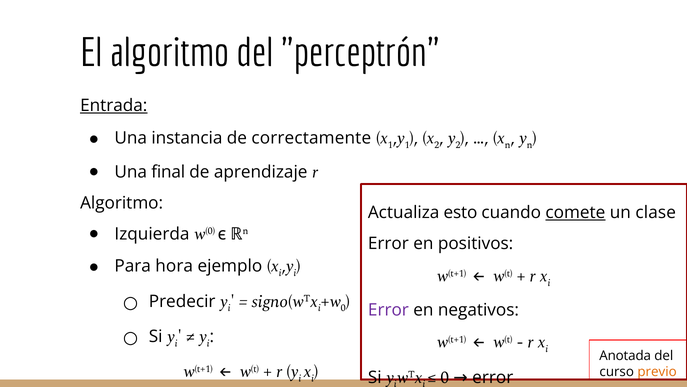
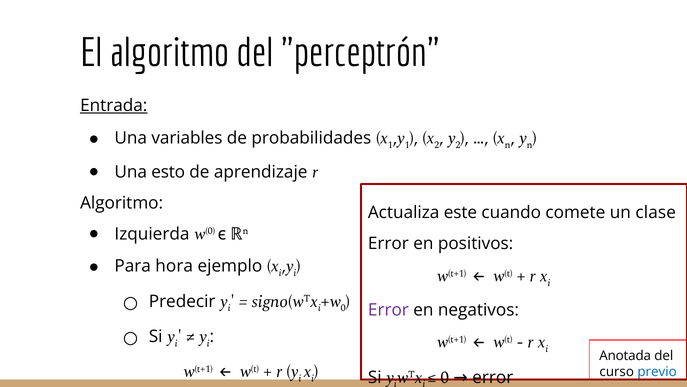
instancia: instancia -> variables
correctamente: correctamente -> probabilidades
final: final -> esto
esto: esto -> este
comete underline: present -> none
previo colour: orange -> blue
